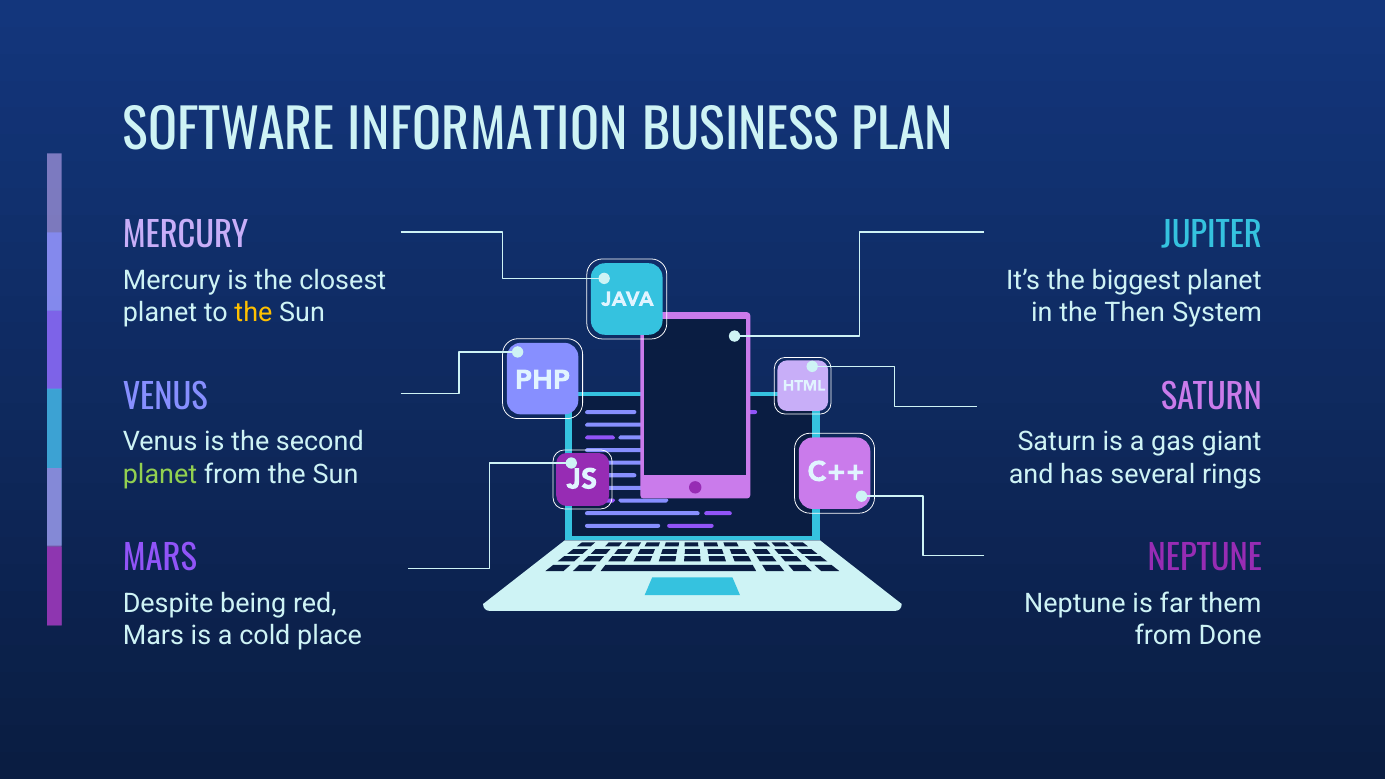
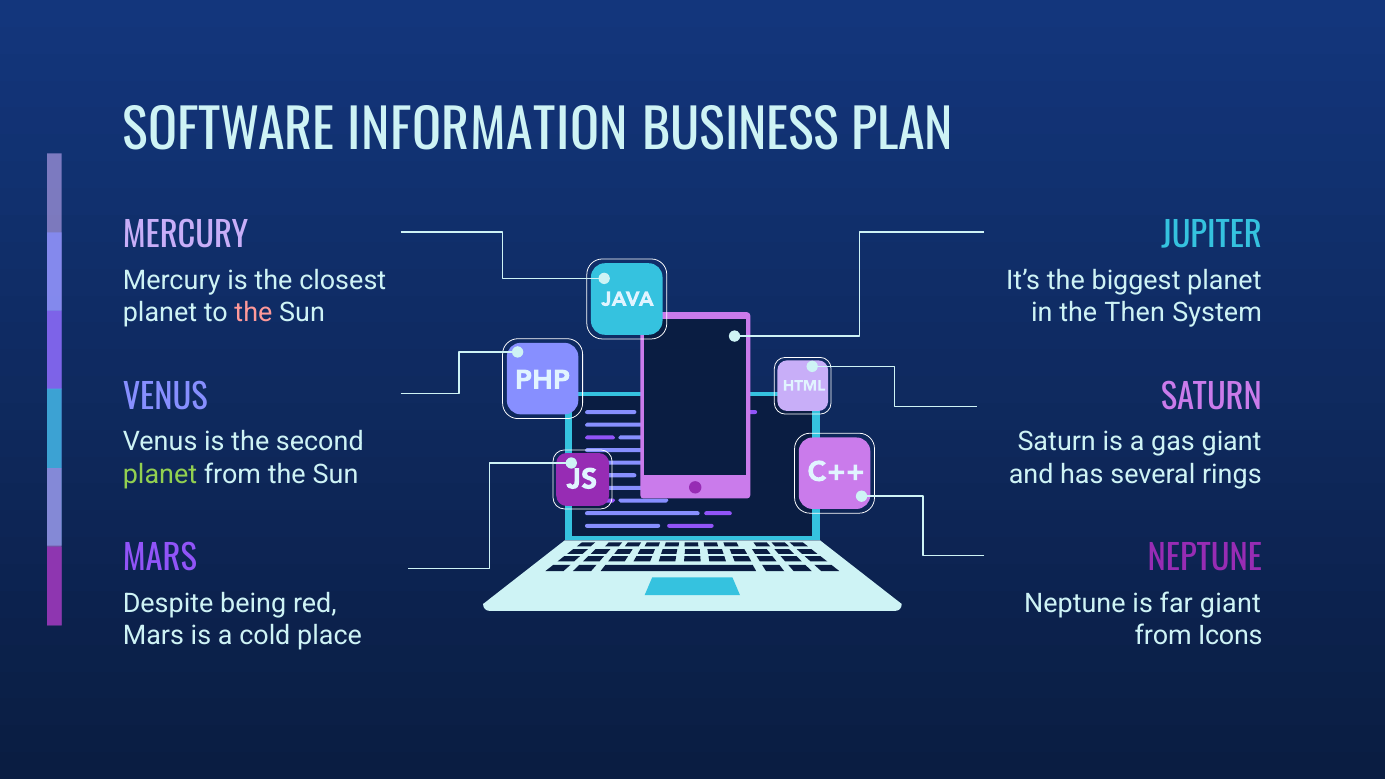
the at (253, 313) colour: yellow -> pink
far them: them -> giant
Done: Done -> Icons
